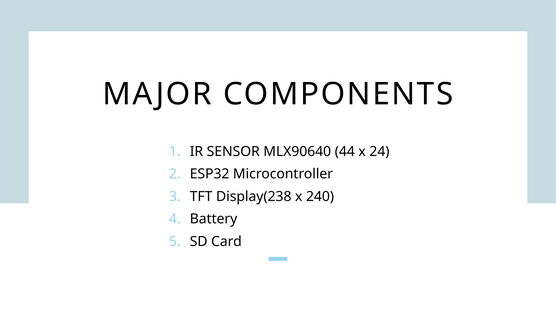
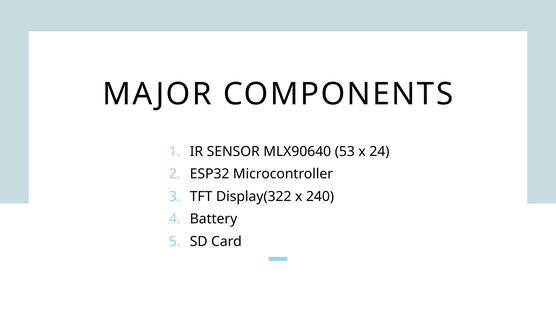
44: 44 -> 53
Display(238: Display(238 -> Display(322
